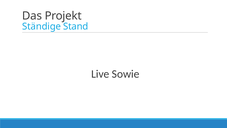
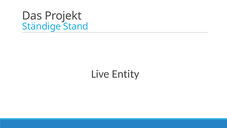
Sowie: Sowie -> Entity
